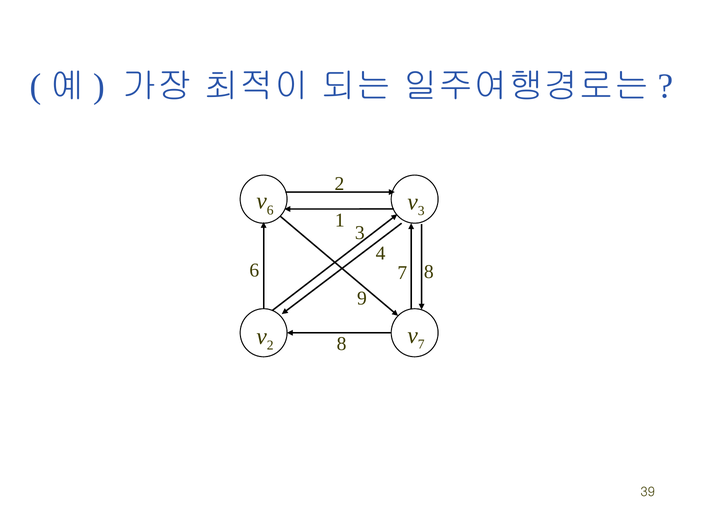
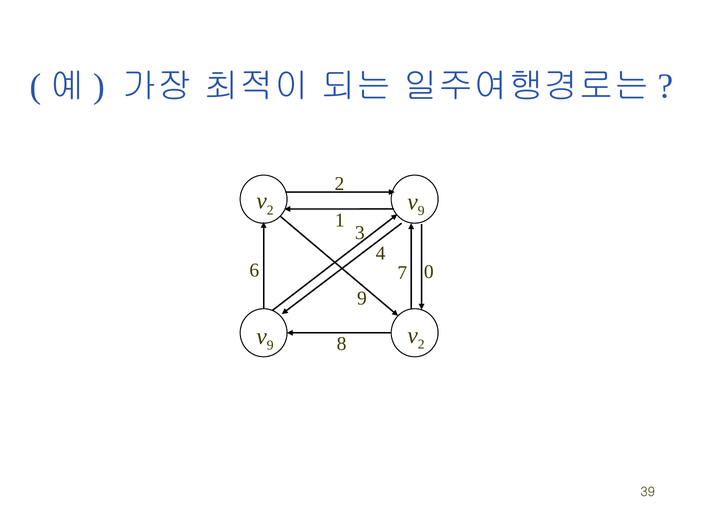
6 at (270, 210): 6 -> 2
3 at (421, 211): 3 -> 9
6 8: 8 -> 0
2 at (270, 346): 2 -> 9
7 at (421, 345): 7 -> 2
